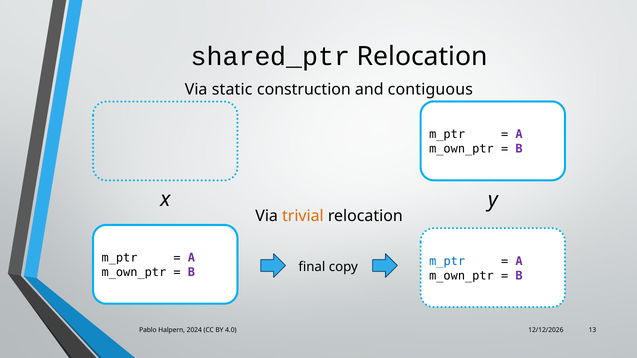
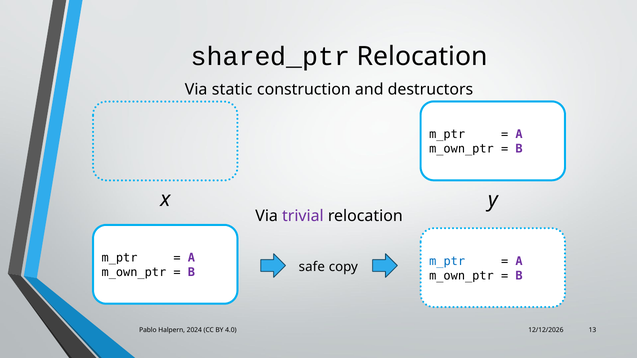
contiguous: contiguous -> destructors
trivial colour: orange -> purple
final: final -> safe
